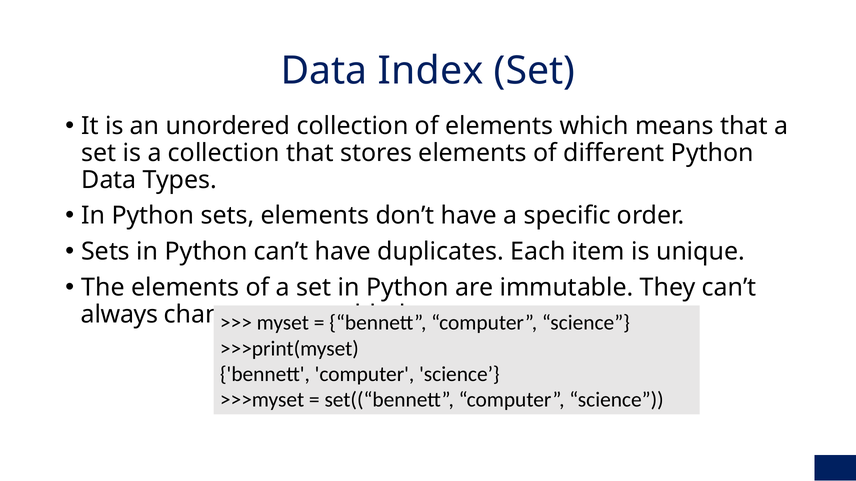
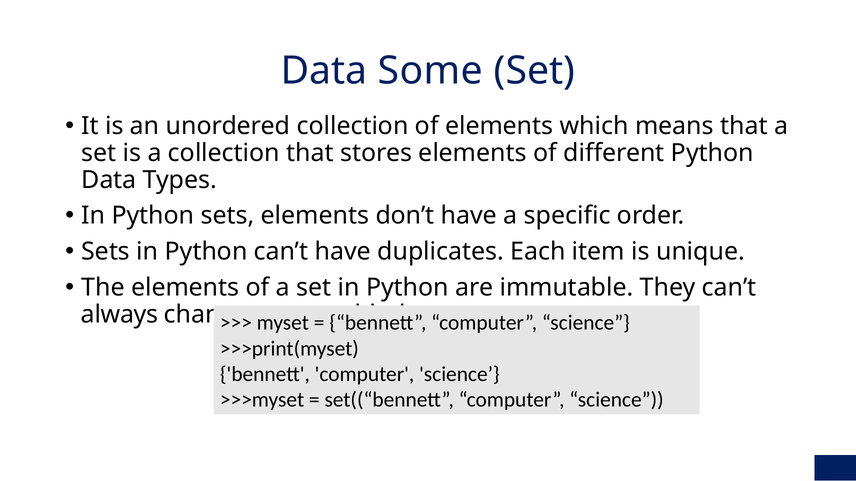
Index: Index -> Some
